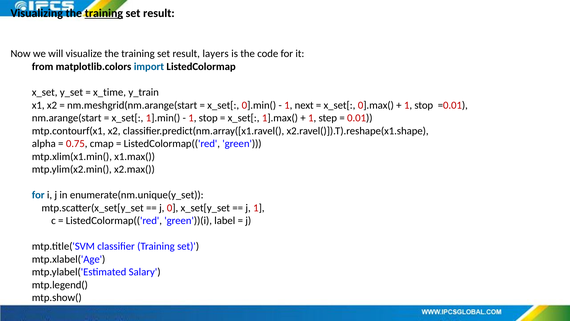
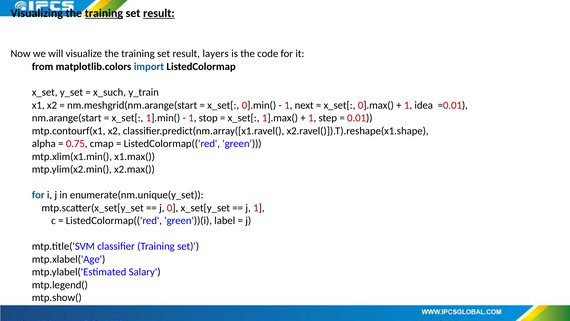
result at (159, 13) underline: none -> present
x_time: x_time -> x_such
stop at (424, 105): stop -> idea
